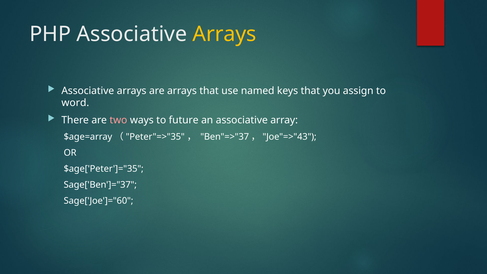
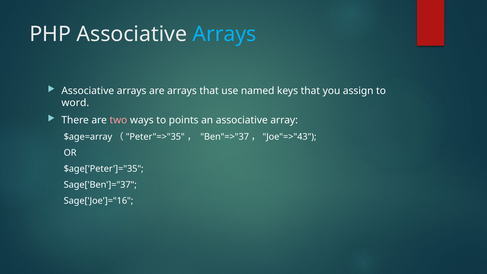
Arrays at (225, 34) colour: yellow -> light blue
future: future -> points
Sage['Joe']="60: Sage['Joe']="60 -> Sage['Joe']="16
